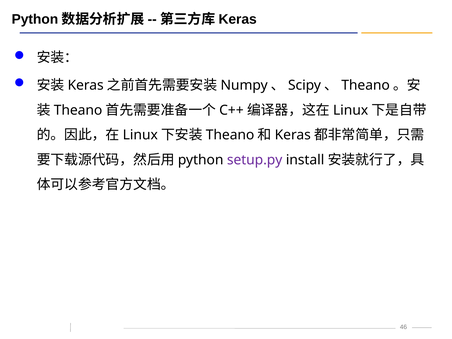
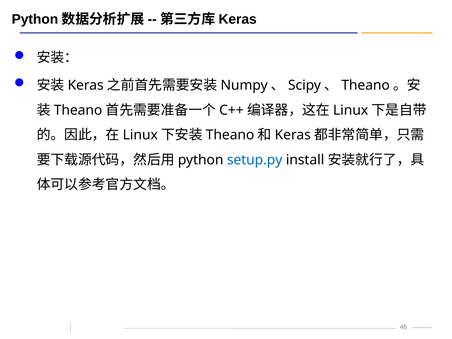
setup.py colour: purple -> blue
